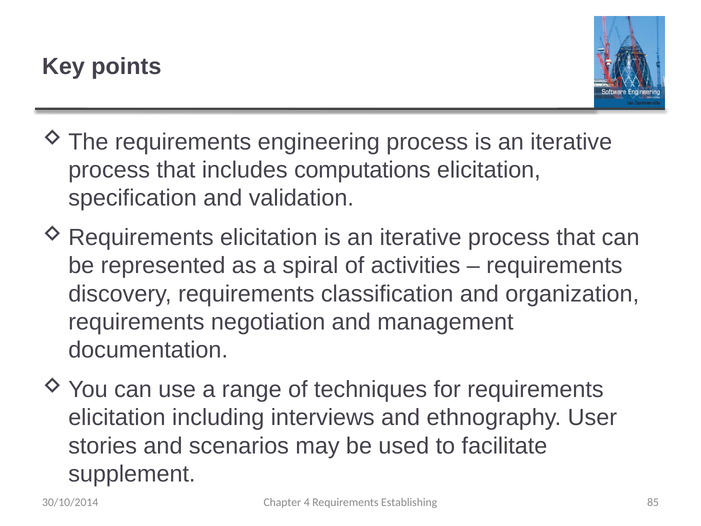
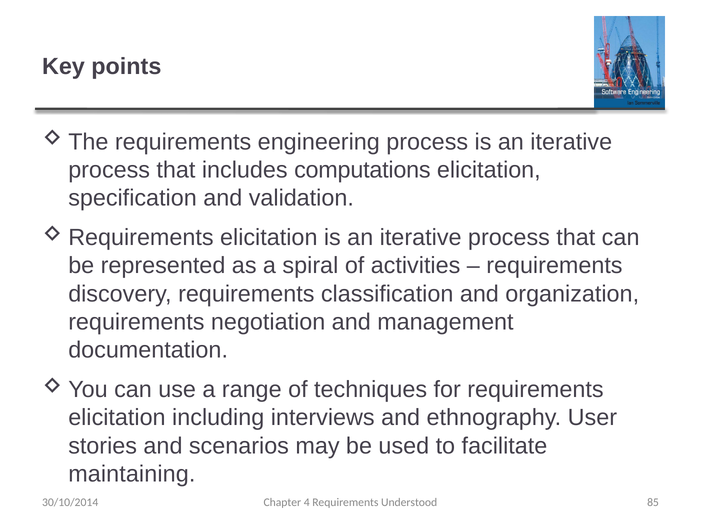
supplement: supplement -> maintaining
Establishing: Establishing -> Understood
